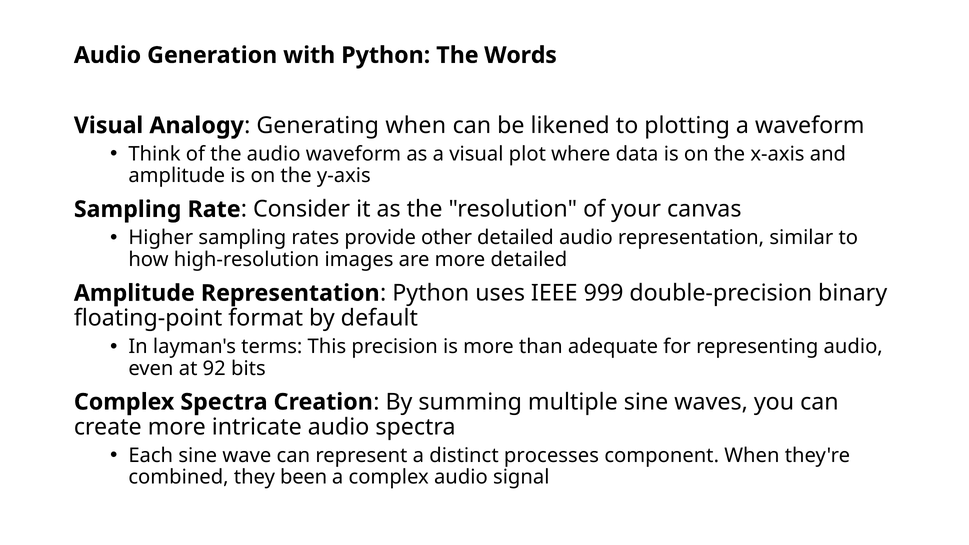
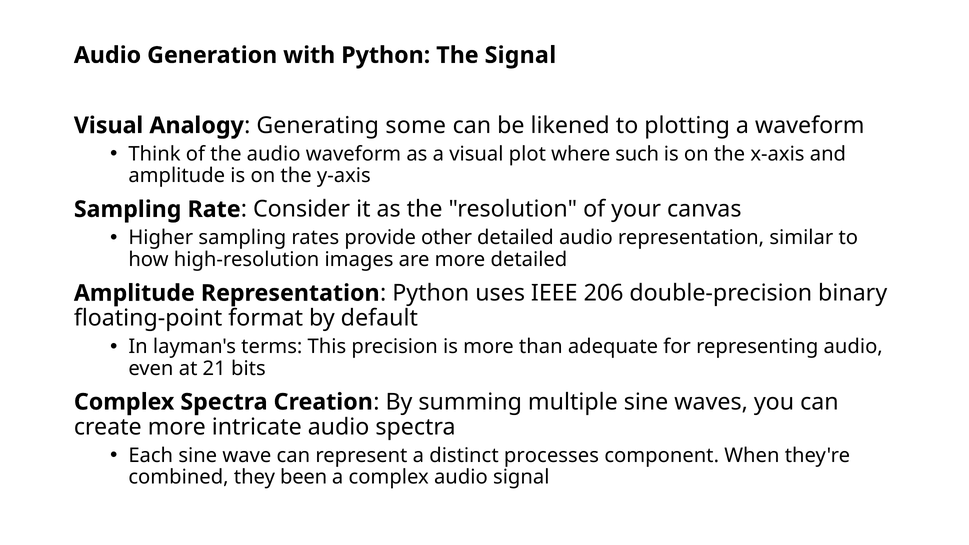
The Words: Words -> Signal
Generating when: when -> some
data: data -> such
999: 999 -> 206
92: 92 -> 21
